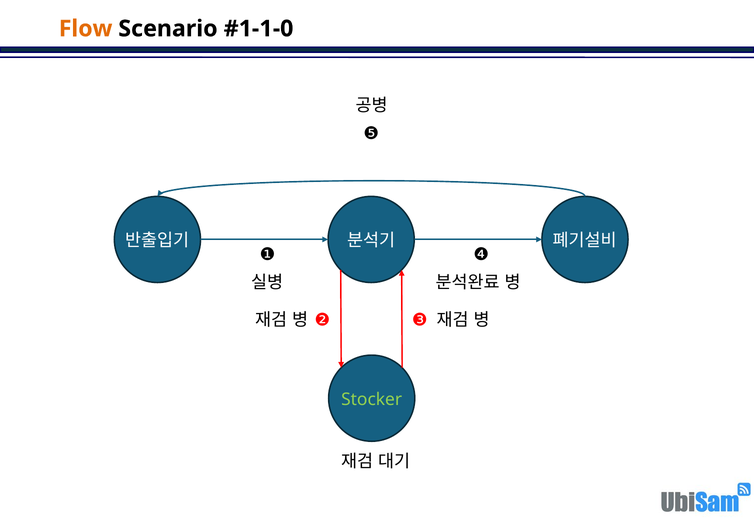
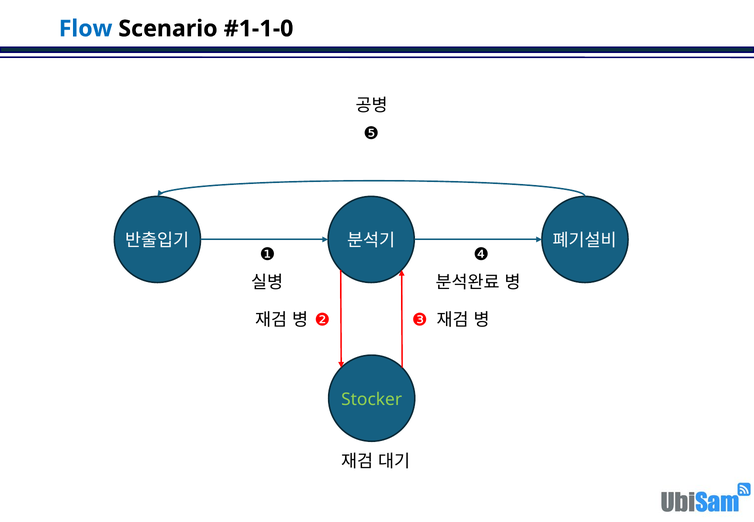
Flow colour: orange -> blue
